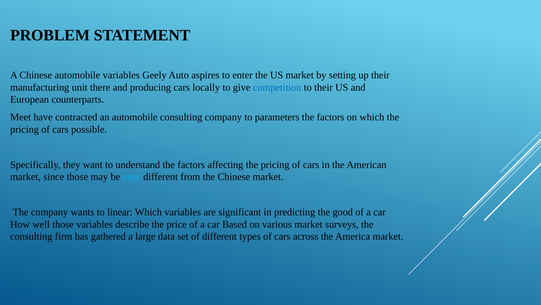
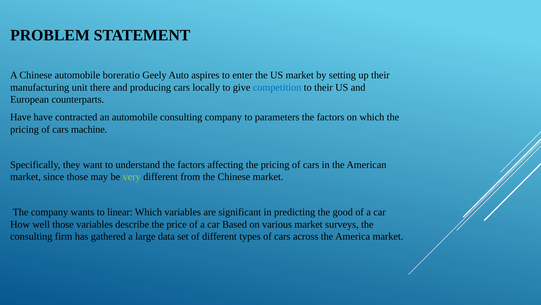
automobile variables: variables -> boreratio
Meet at (21, 117): Meet -> Have
possible: possible -> machine
very colour: light blue -> light green
